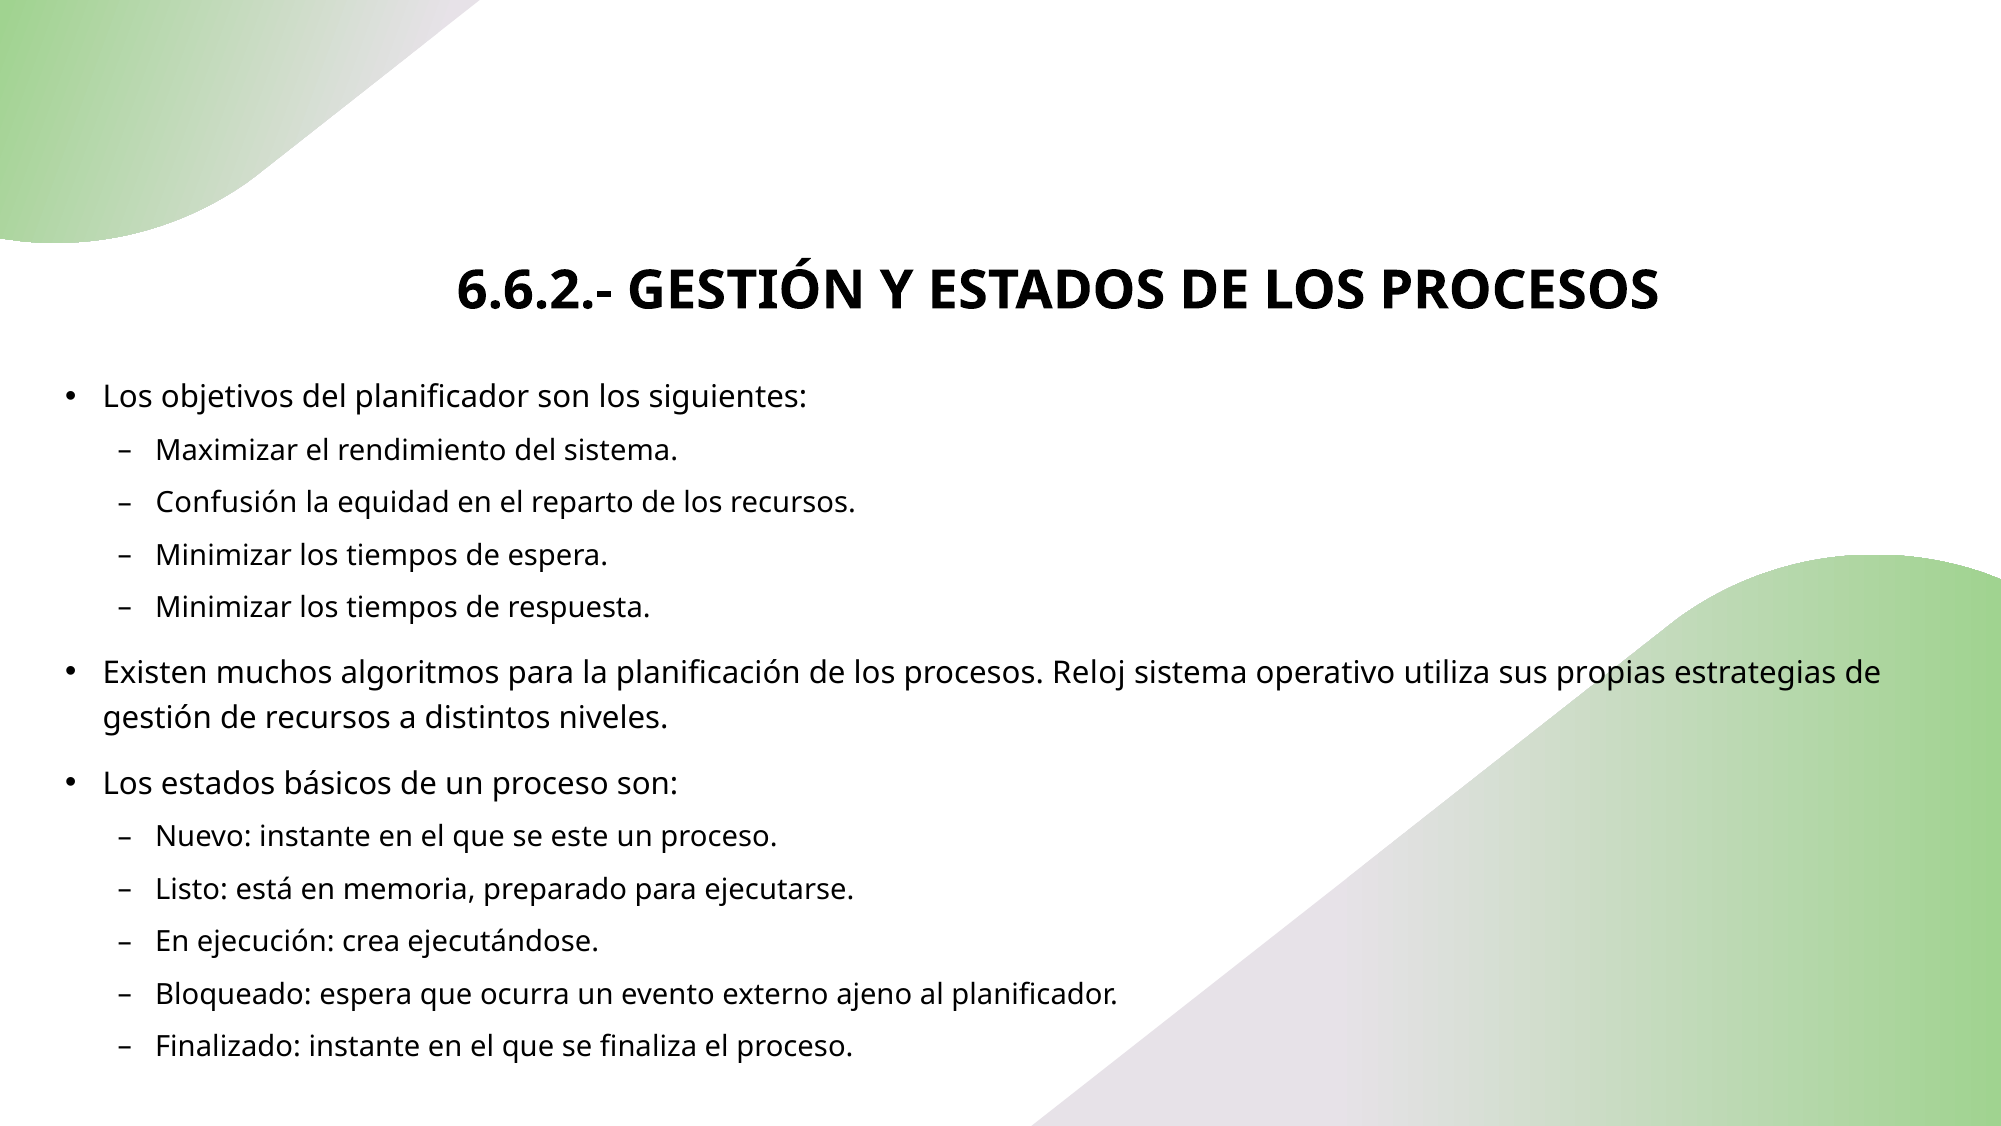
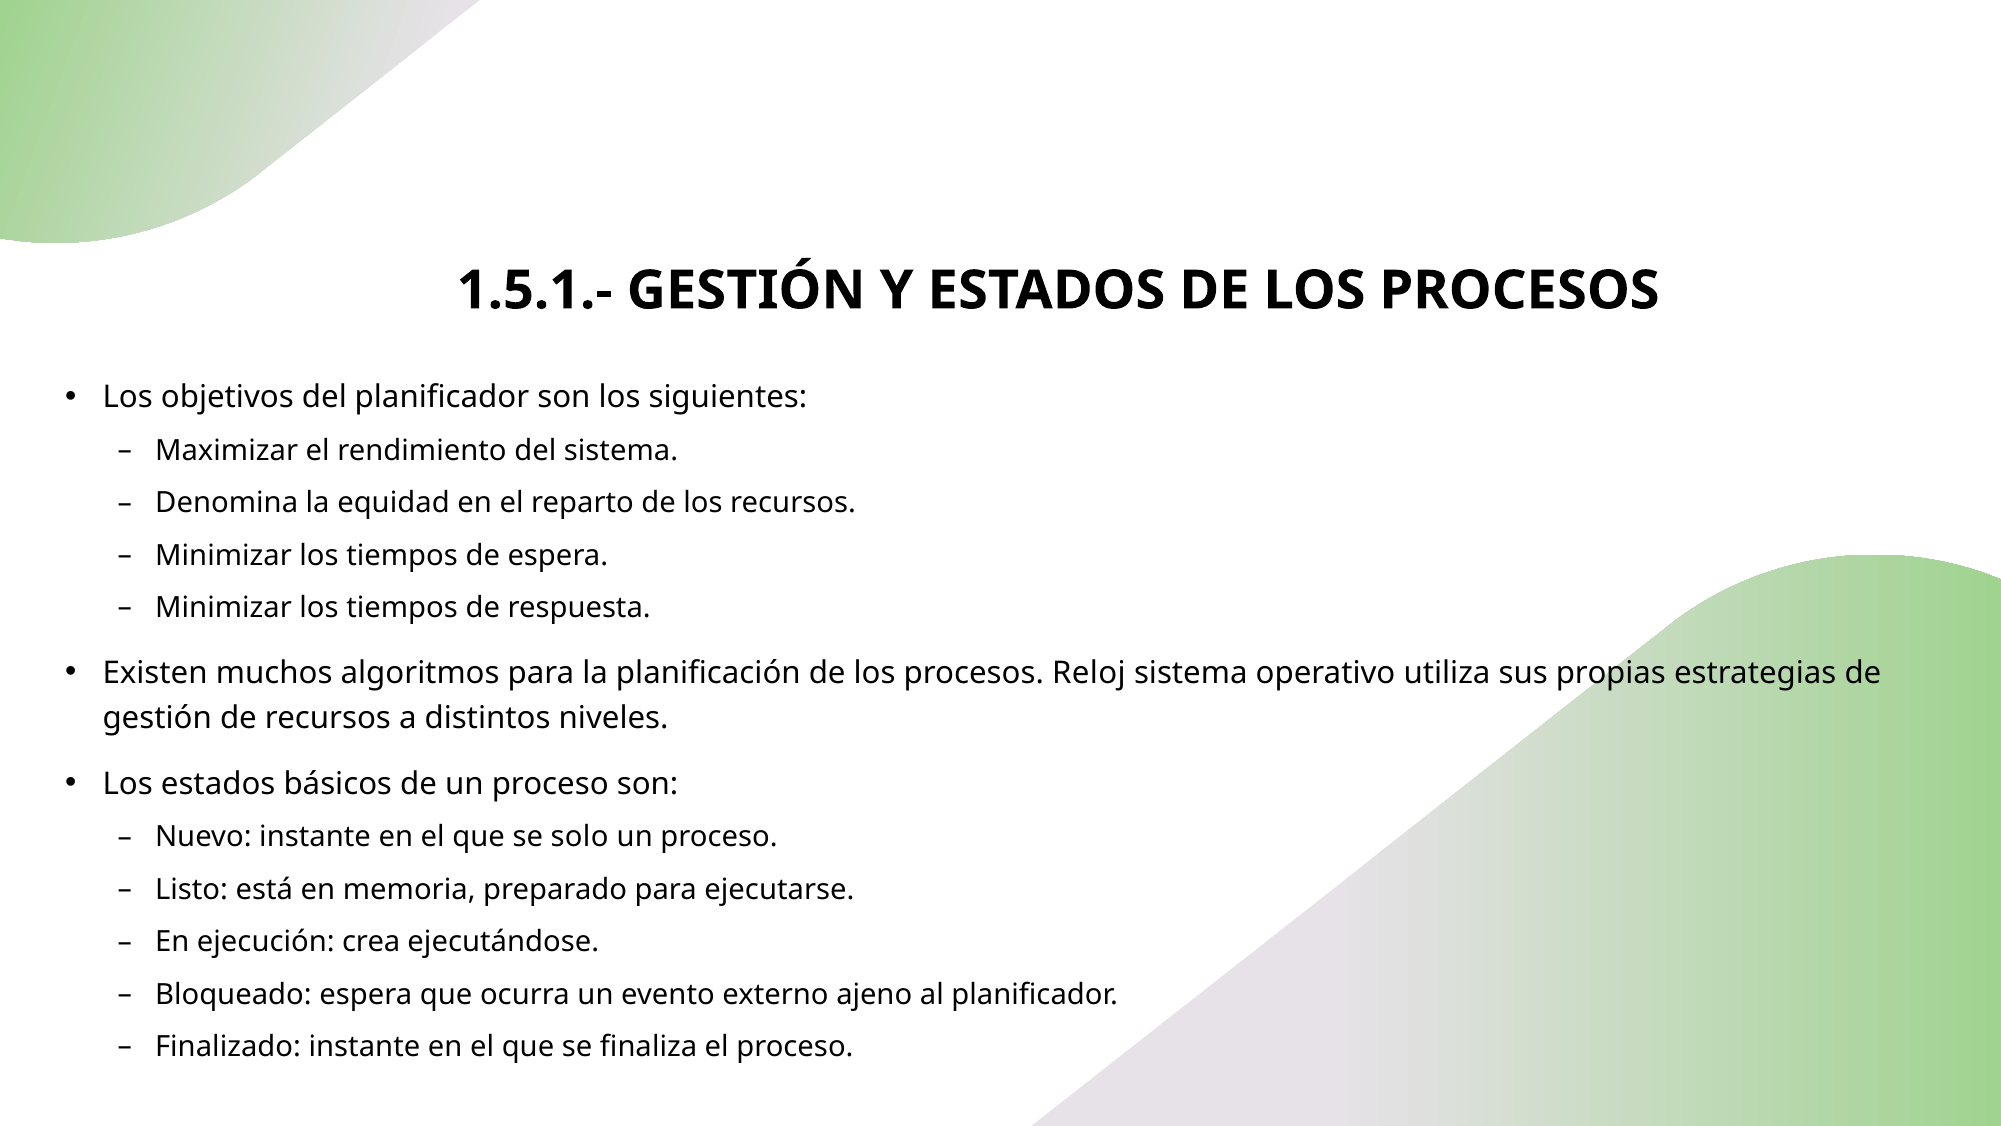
6.6.2.-: 6.6.2.- -> 1.5.1.-
Confusión: Confusión -> Denomina
este: este -> solo
